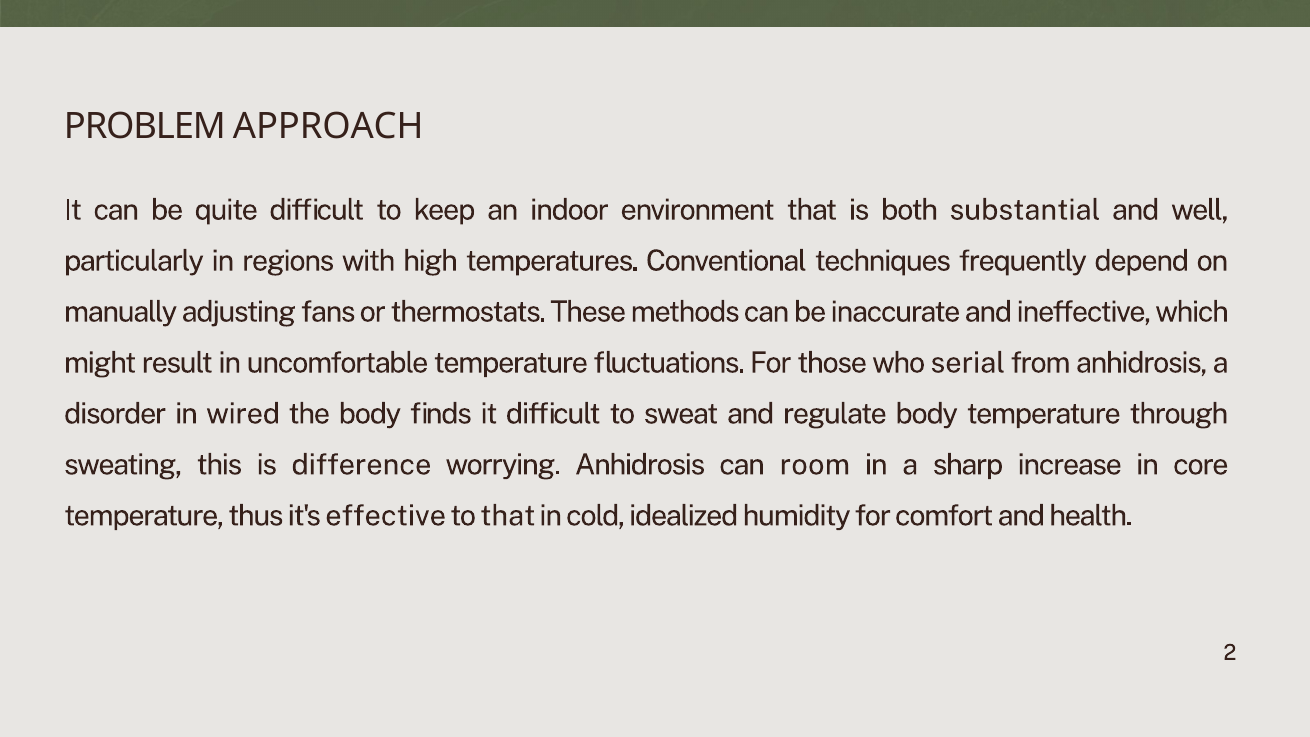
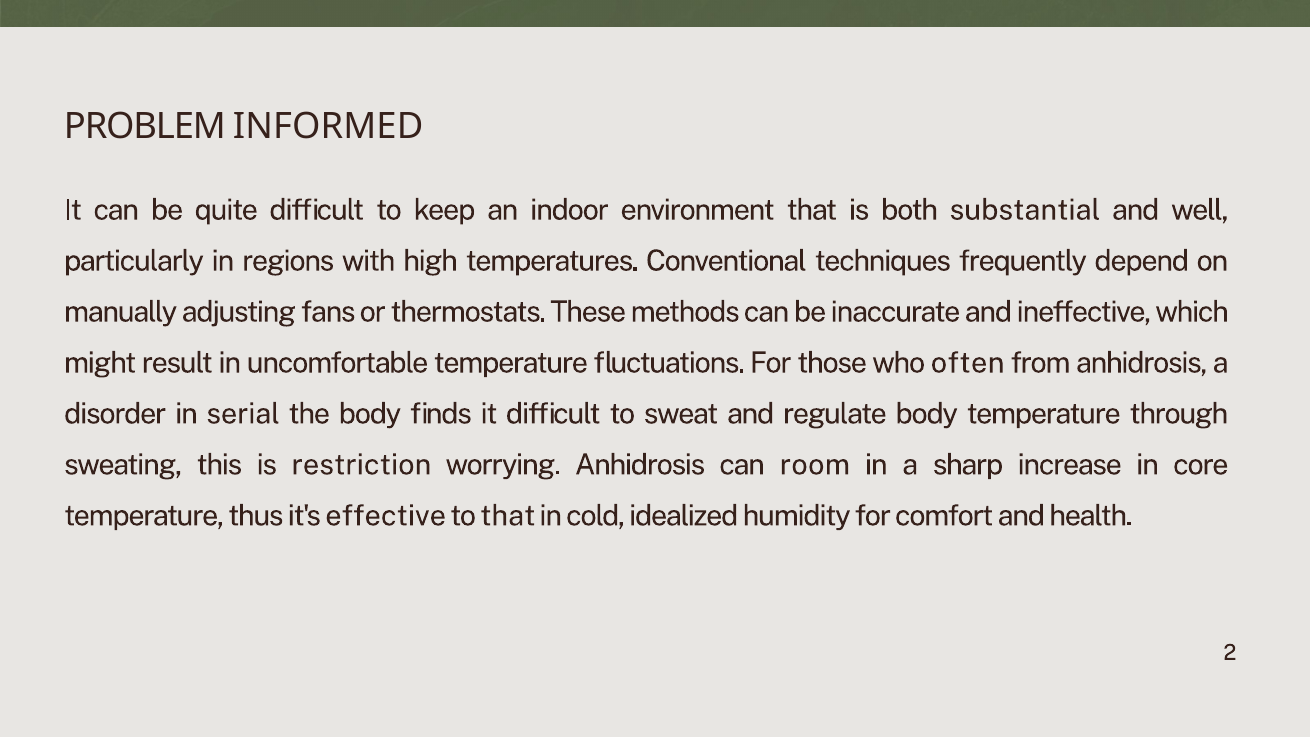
APPROACH: APPROACH -> INFORMED
serial: serial -> often
wired: wired -> serial
difference: difference -> restriction
